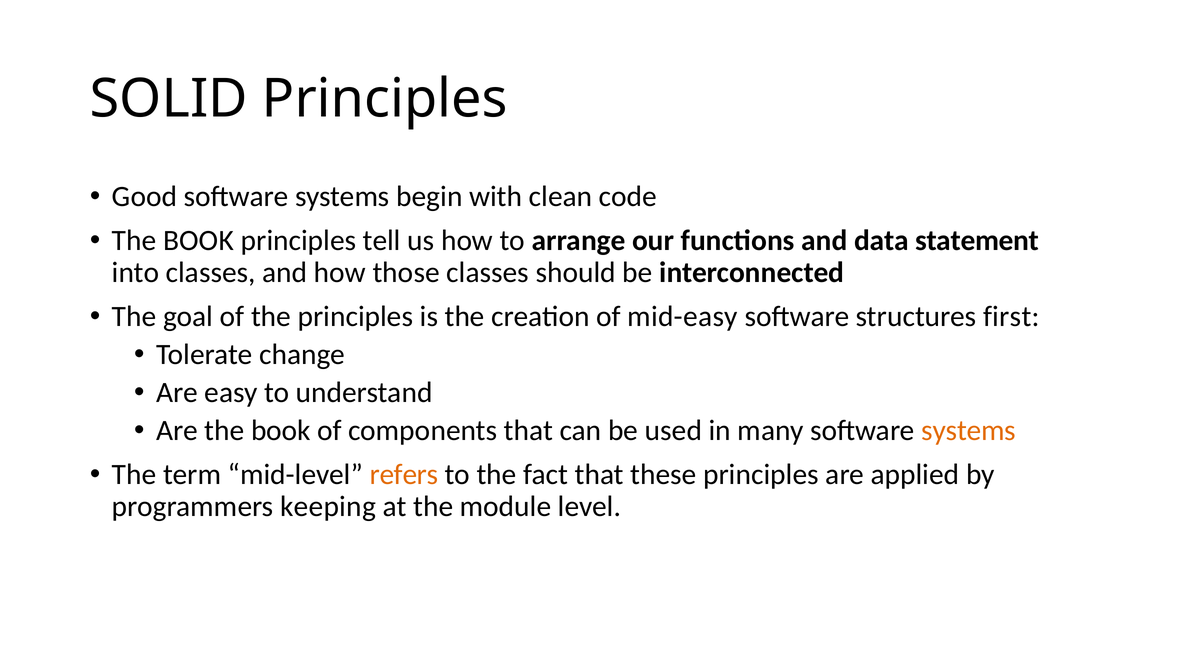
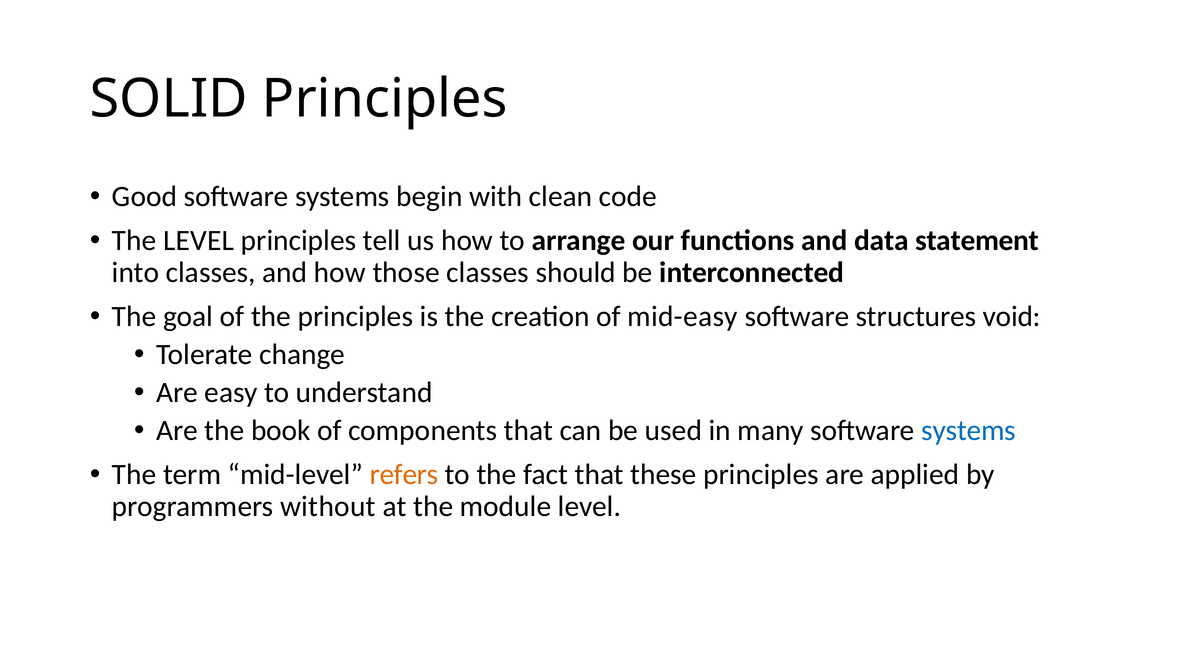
BOOK at (199, 241): BOOK -> LEVEL
first: first -> void
systems at (969, 431) colour: orange -> blue
keeping: keeping -> without
